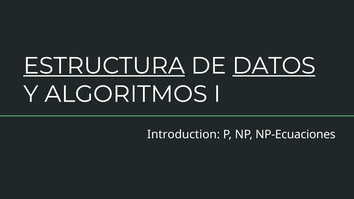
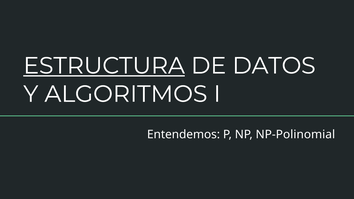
DATOS underline: present -> none
Introduction: Introduction -> Entendemos
NP-Ecuaciones: NP-Ecuaciones -> NP-Polinomial
